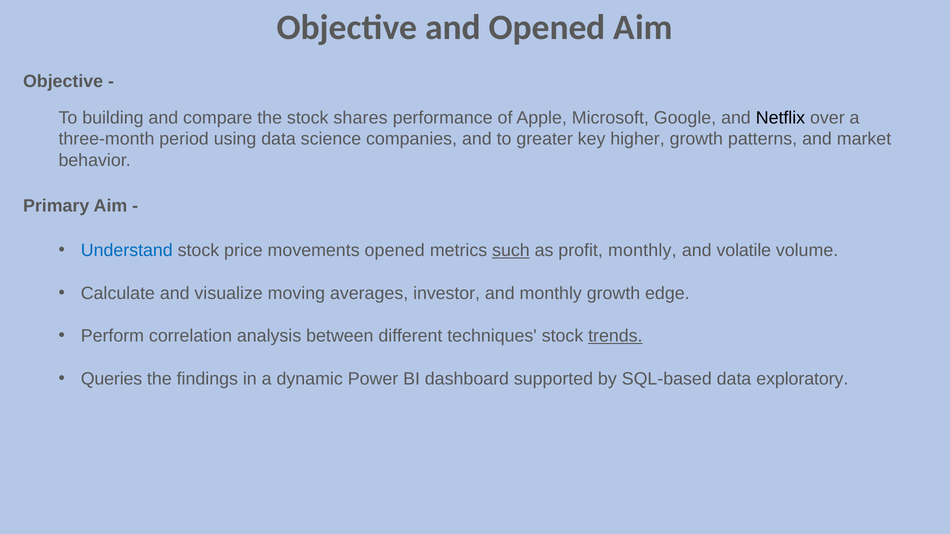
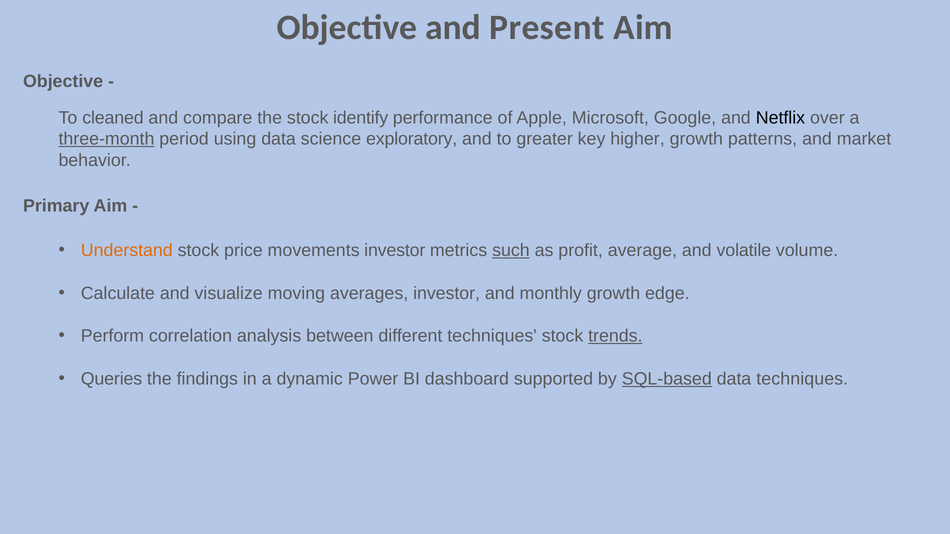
and Opened: Opened -> Present
building: building -> cleaned
shares: shares -> identify
three-month underline: none -> present
companies: companies -> exploratory
Understand colour: blue -> orange
movements opened: opened -> investor
profit monthly: monthly -> average
SQL-based underline: none -> present
data exploratory: exploratory -> techniques
